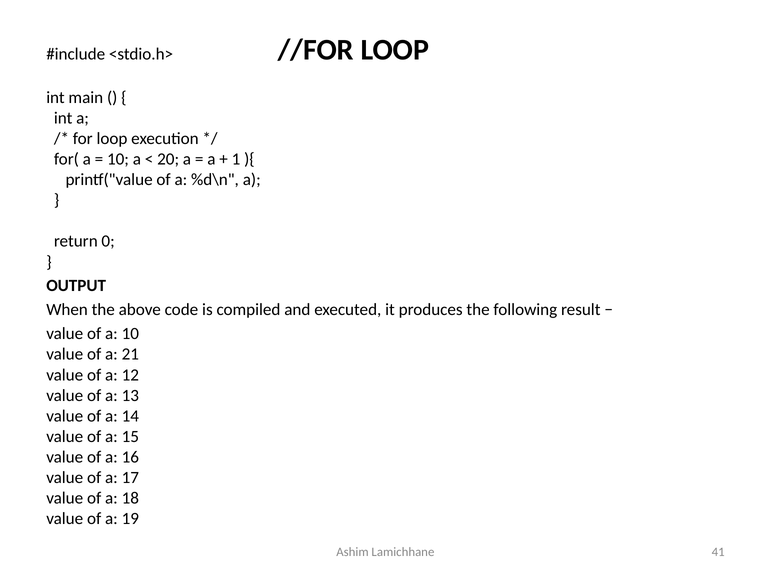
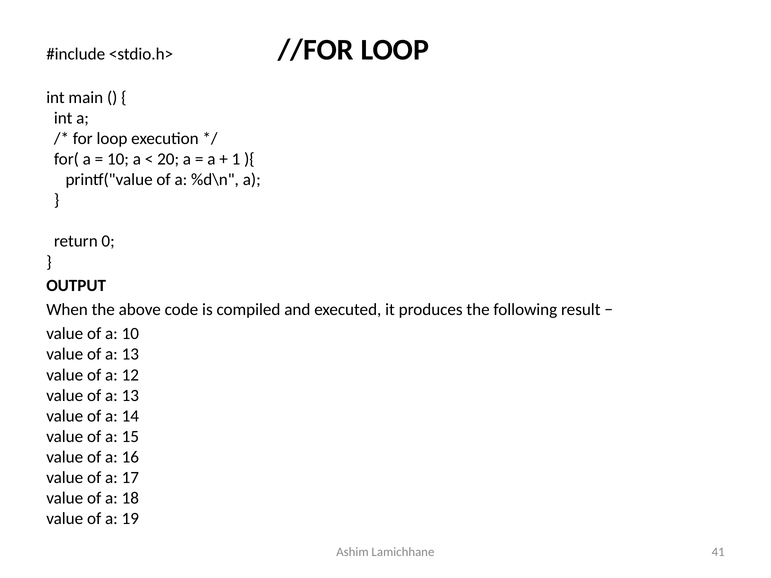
21 at (130, 354): 21 -> 13
